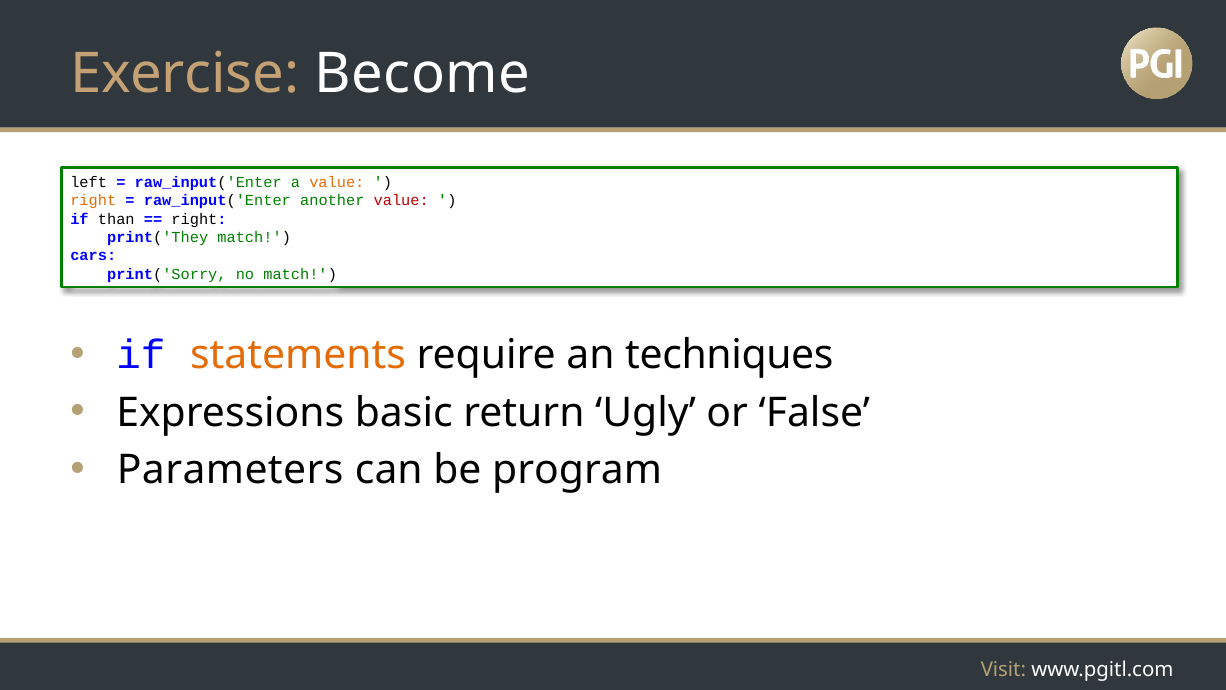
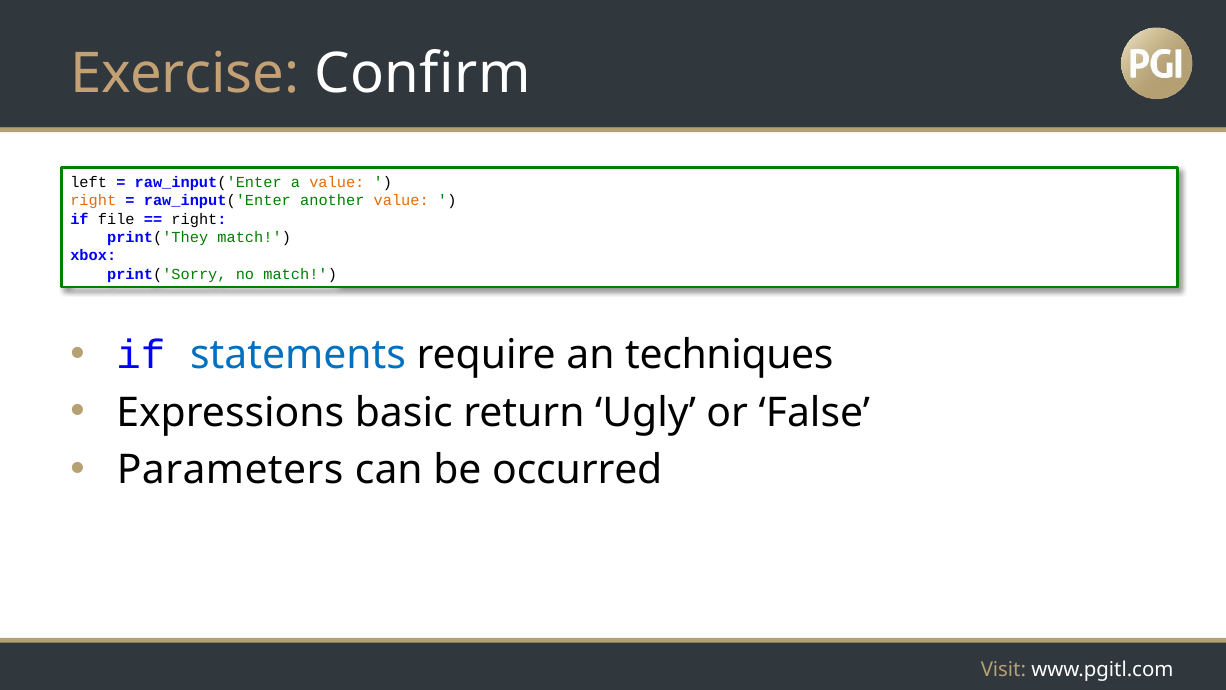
Become: Become -> Confirm
value at (401, 201) colour: red -> orange
than: than -> file
cars: cars -> xbox
statements colour: orange -> blue
program: program -> occurred
